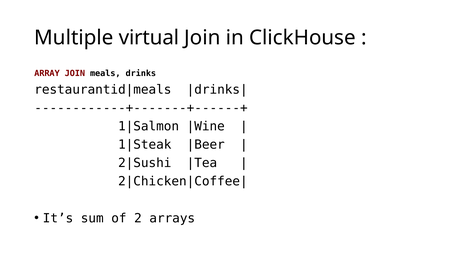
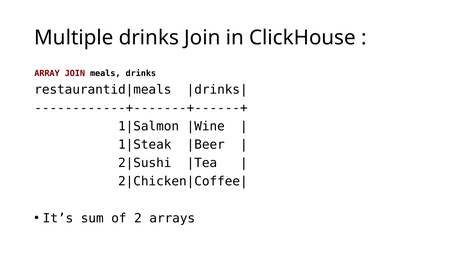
Multiple virtual: virtual -> drinks
